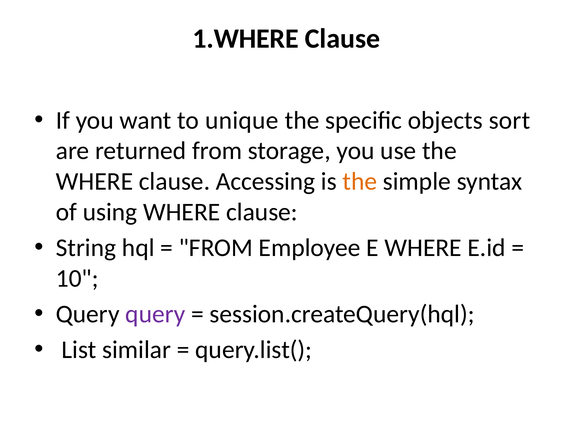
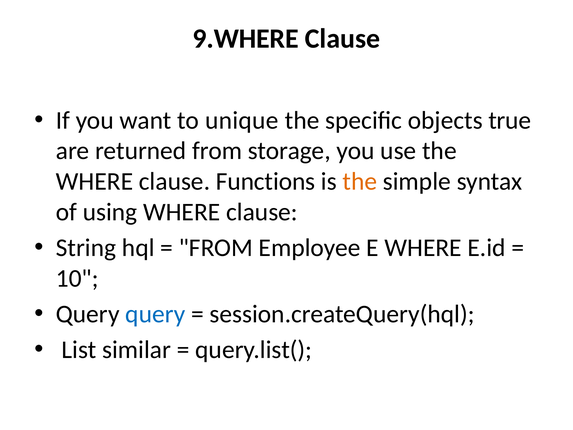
1.WHERE: 1.WHERE -> 9.WHERE
sort: sort -> true
Accessing: Accessing -> Functions
query at (155, 314) colour: purple -> blue
